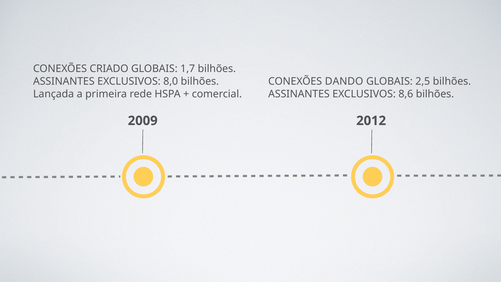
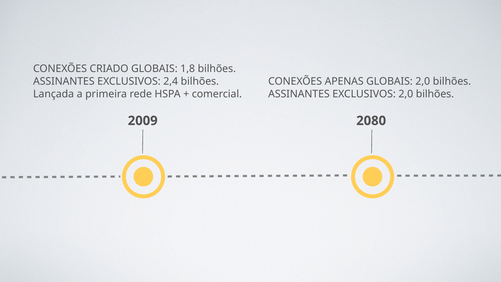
1,7: 1,7 -> 1,8
8,0: 8,0 -> 2,4
DANDO: DANDO -> APENAS
GLOBAIS 2,5: 2,5 -> 2,0
EXCLUSIVOS 8,6: 8,6 -> 2,0
2012: 2012 -> 2080
